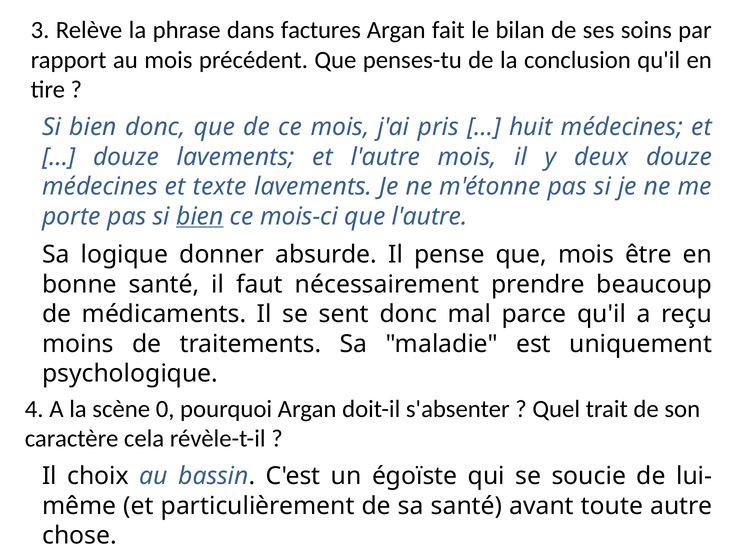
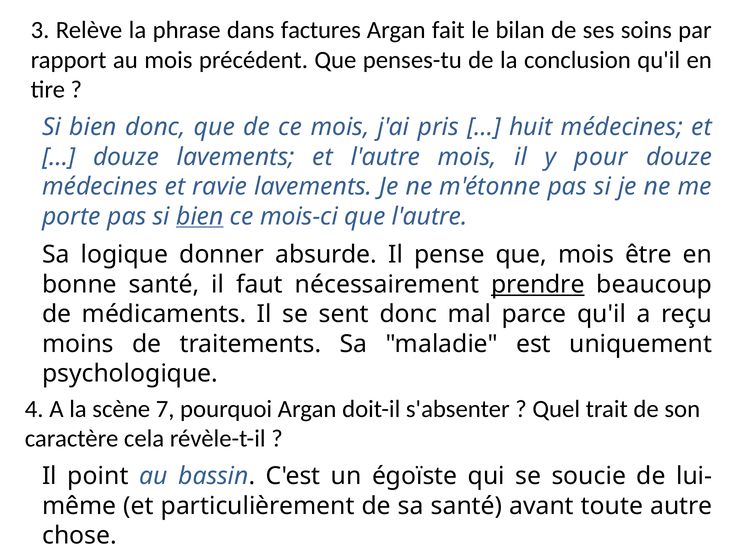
deux: deux -> pour
texte: texte -> ravie
prendre underline: none -> present
0: 0 -> 7
choix: choix -> point
